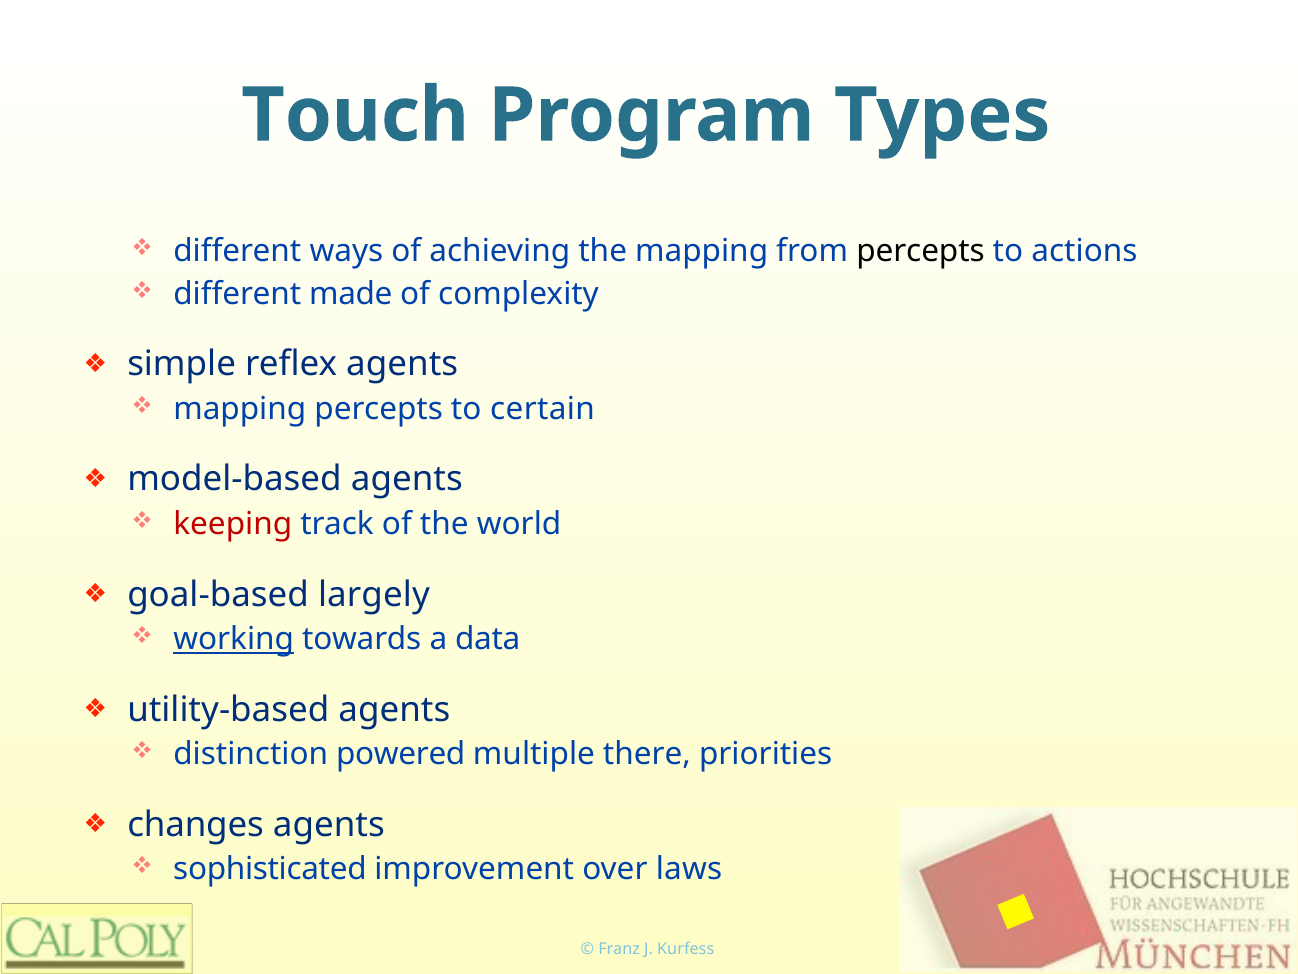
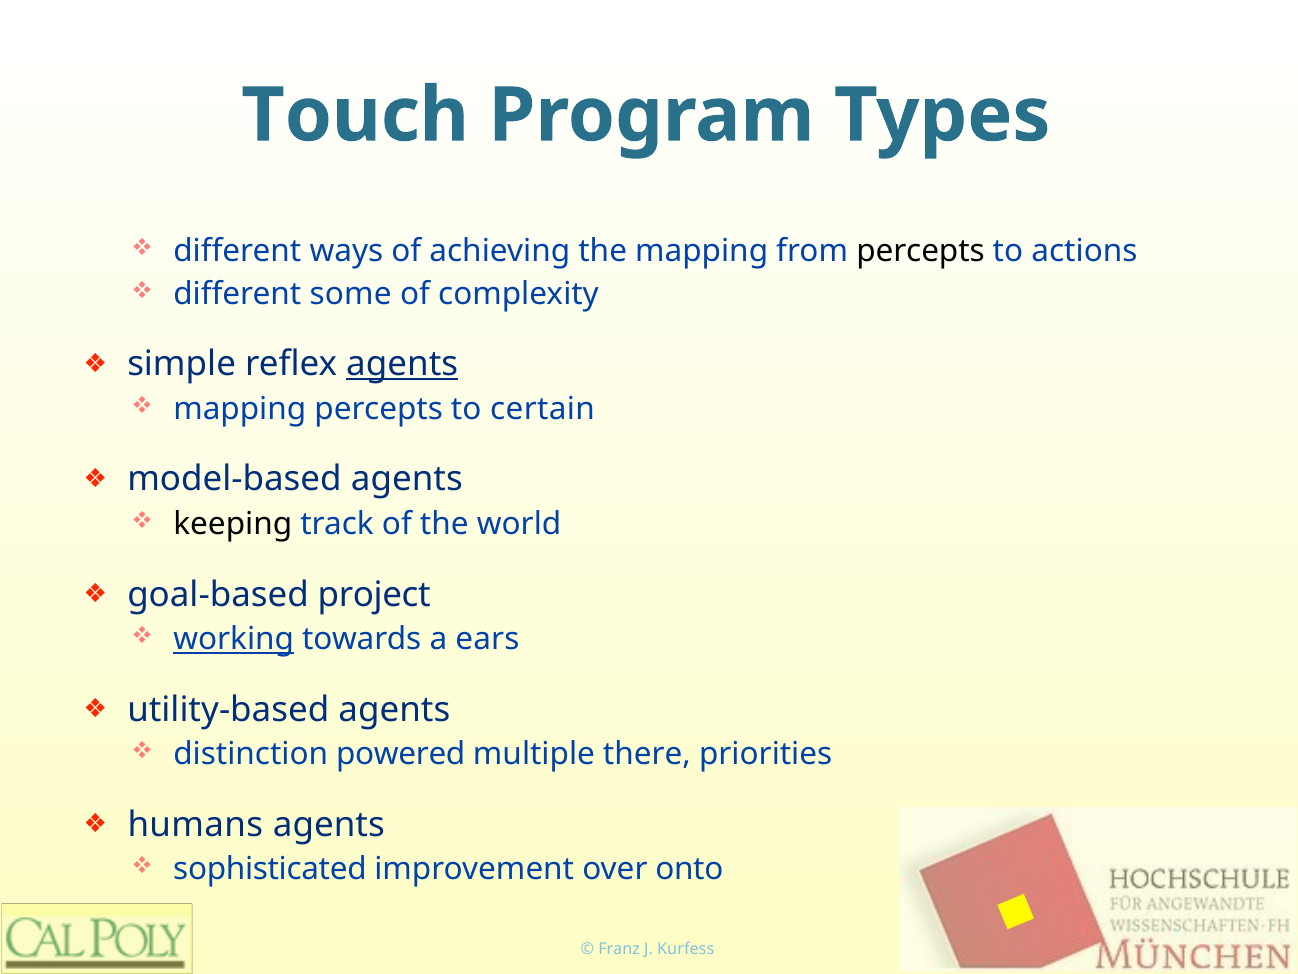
made: made -> some
agents at (402, 364) underline: none -> present
keeping colour: red -> black
largely: largely -> project
data: data -> ears
changes: changes -> humans
laws: laws -> onto
